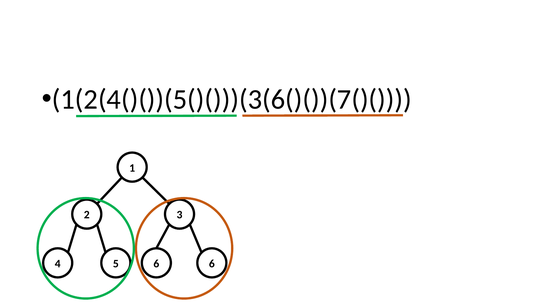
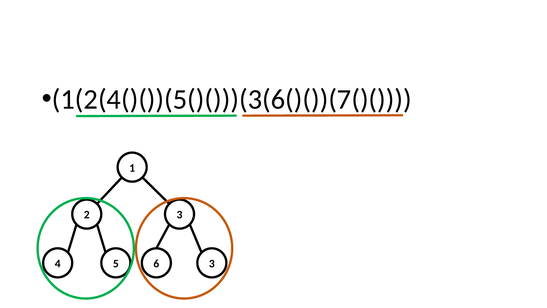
6 6: 6 -> 3
